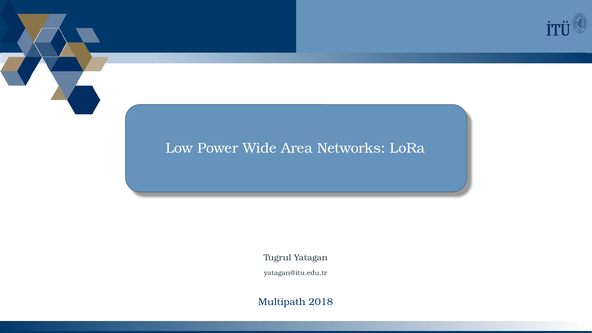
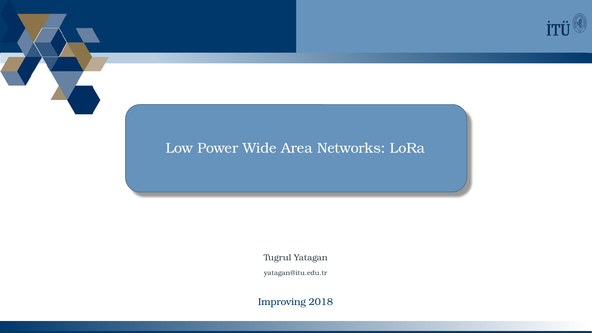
Multipath: Multipath -> Improving
